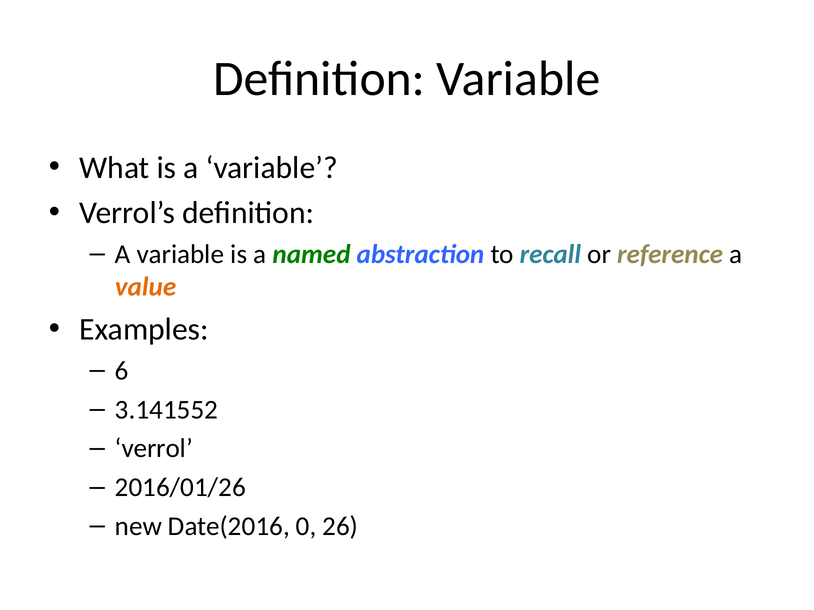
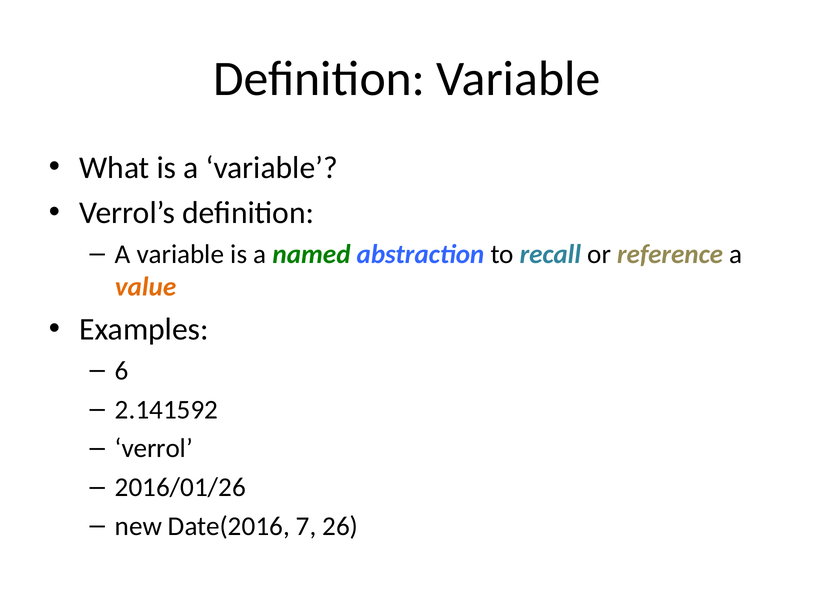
3.141552: 3.141552 -> 2.141592
0: 0 -> 7
